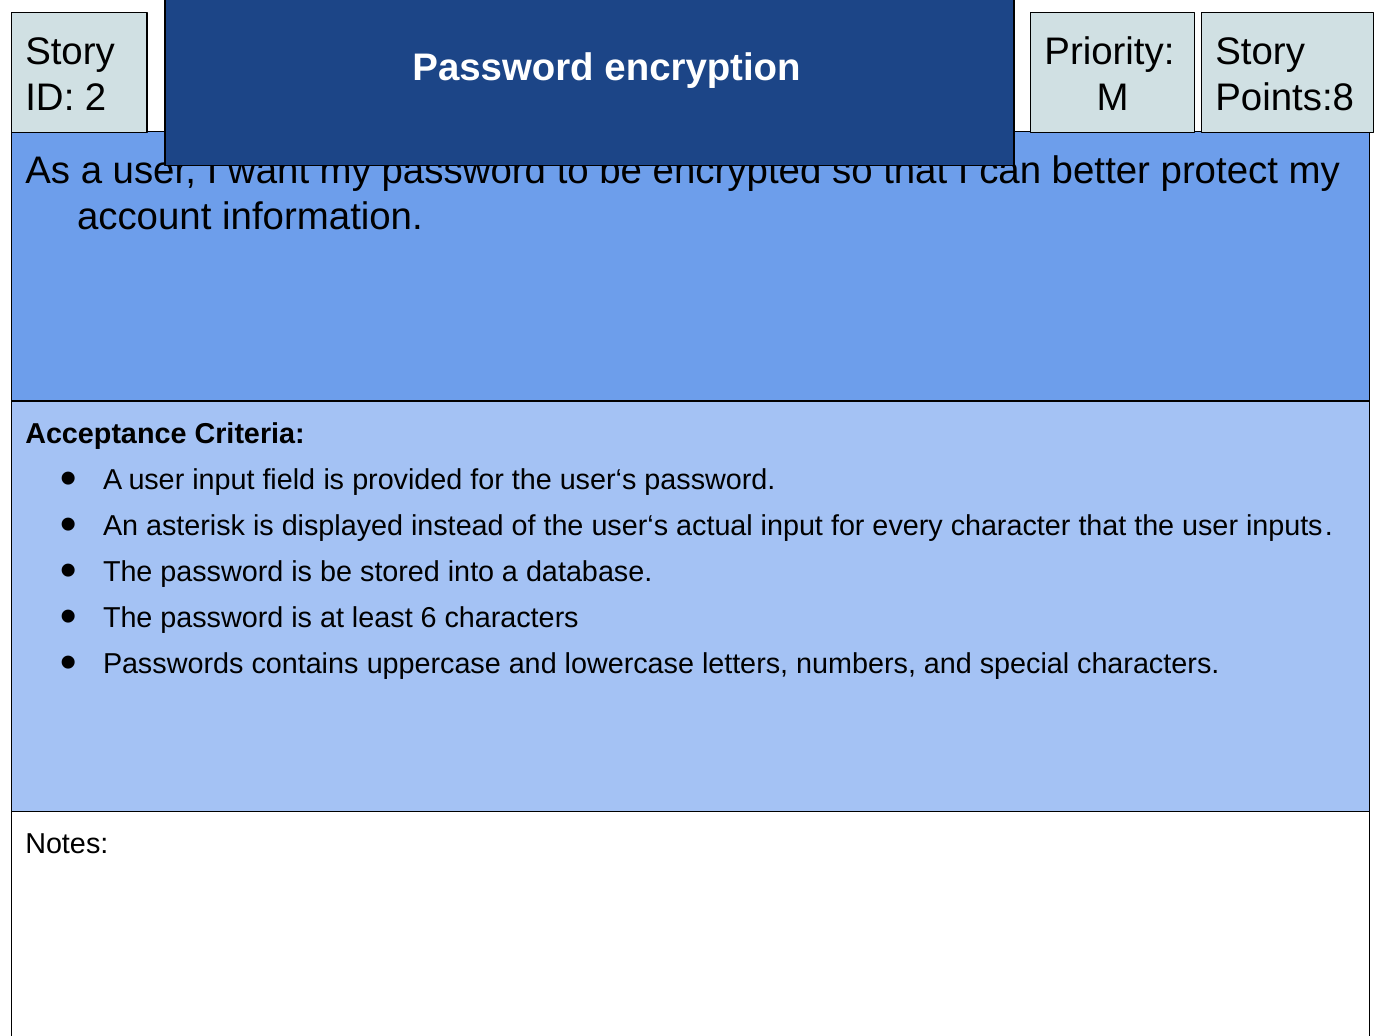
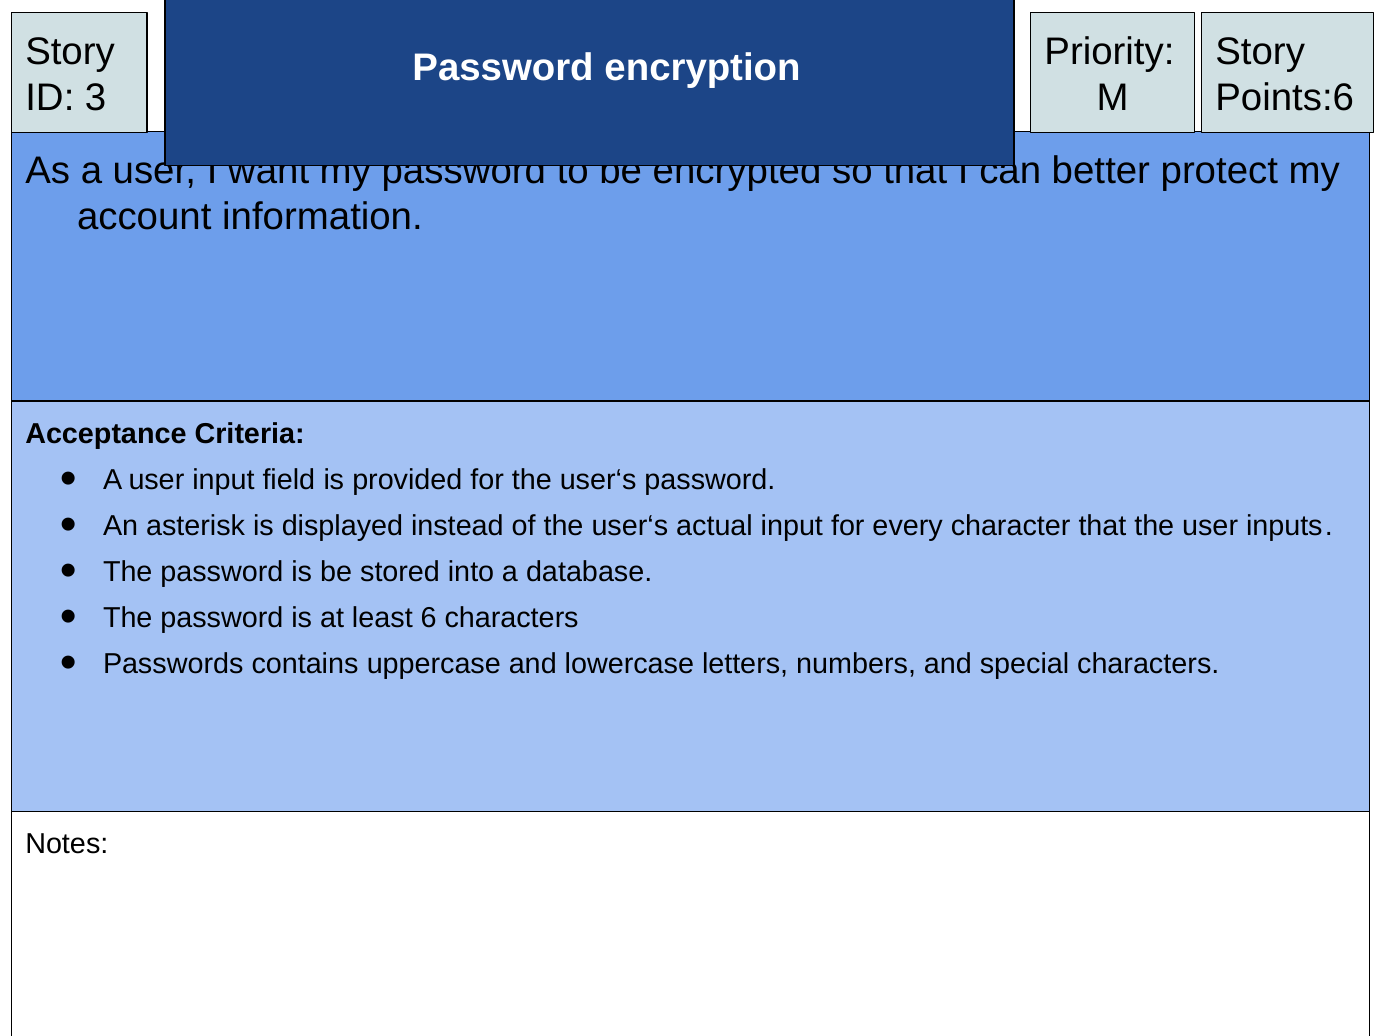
2: 2 -> 3
Points:8: Points:8 -> Points:6
